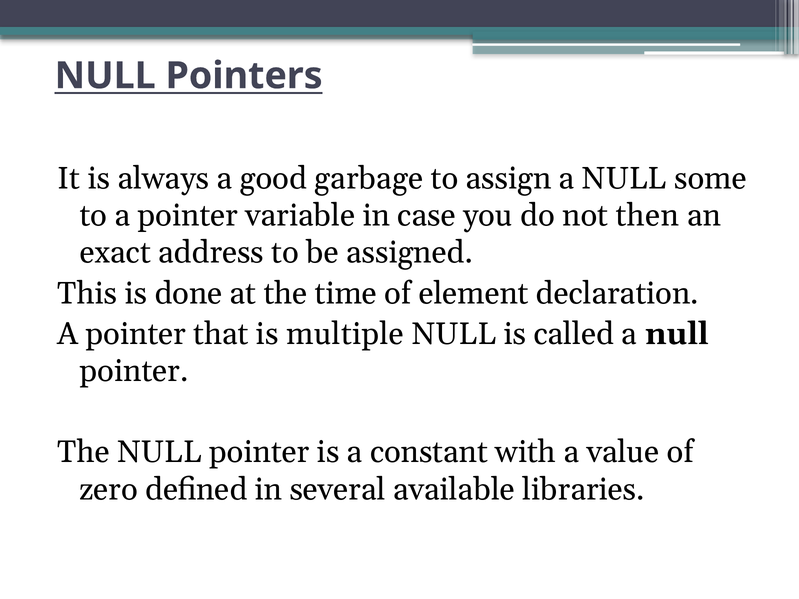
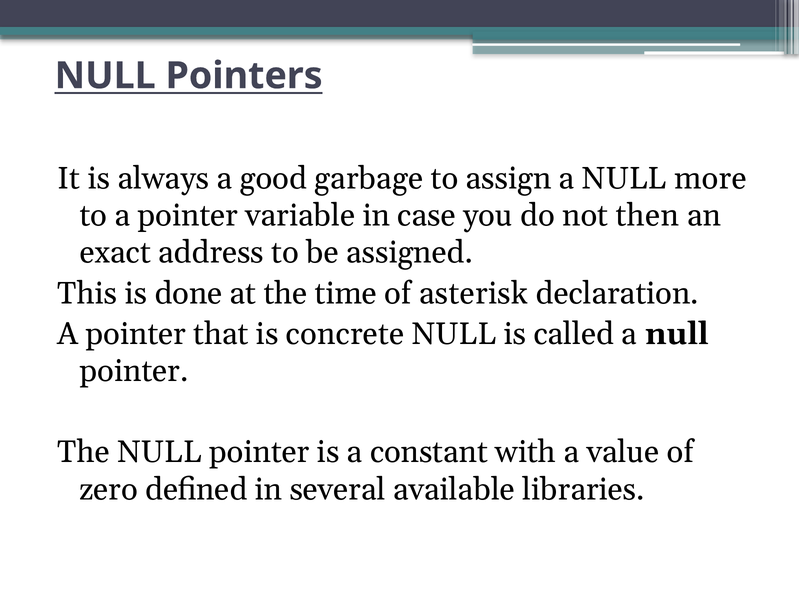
some: some -> more
element: element -> asterisk
multiple: multiple -> concrete
